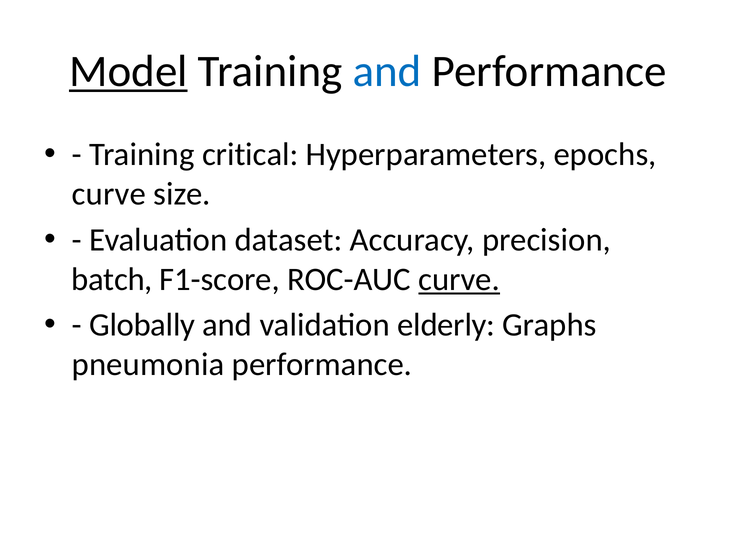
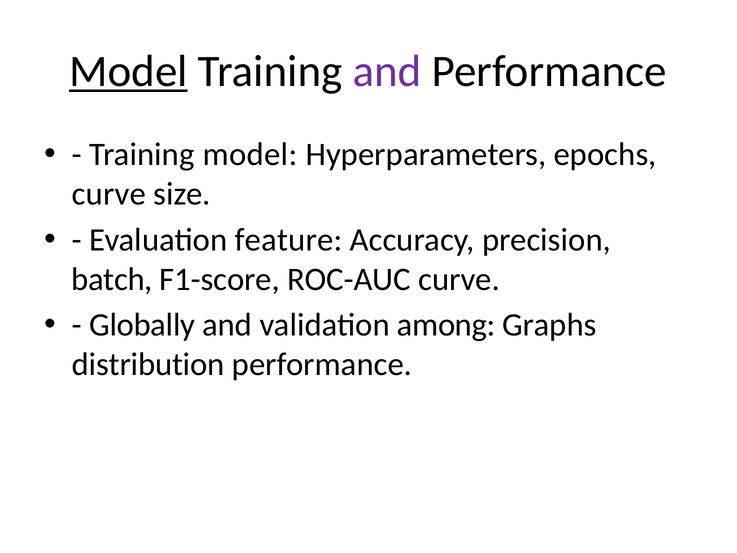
and at (387, 71) colour: blue -> purple
Training critical: critical -> model
dataset: dataset -> feature
curve at (459, 279) underline: present -> none
elderly: elderly -> among
pneumonia: pneumonia -> distribution
